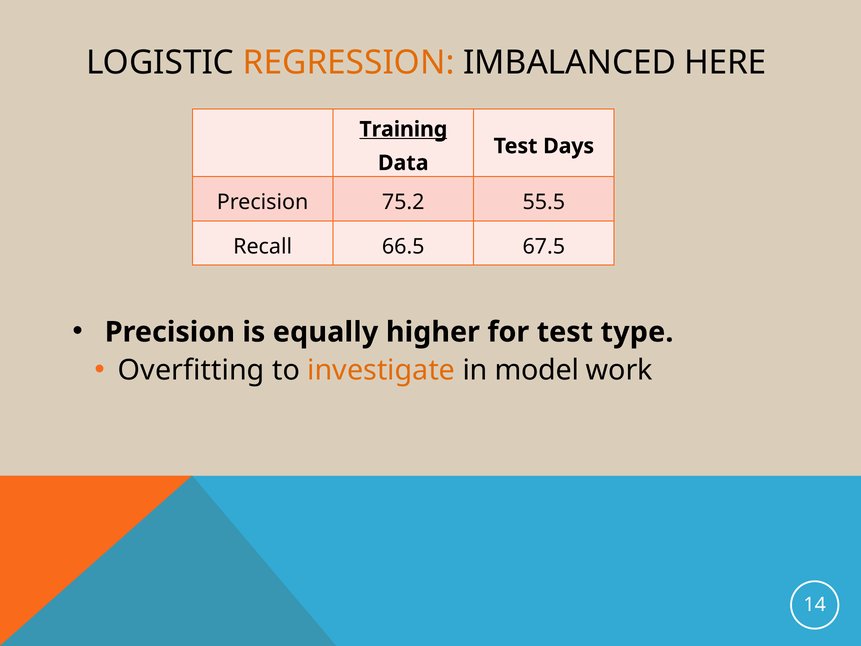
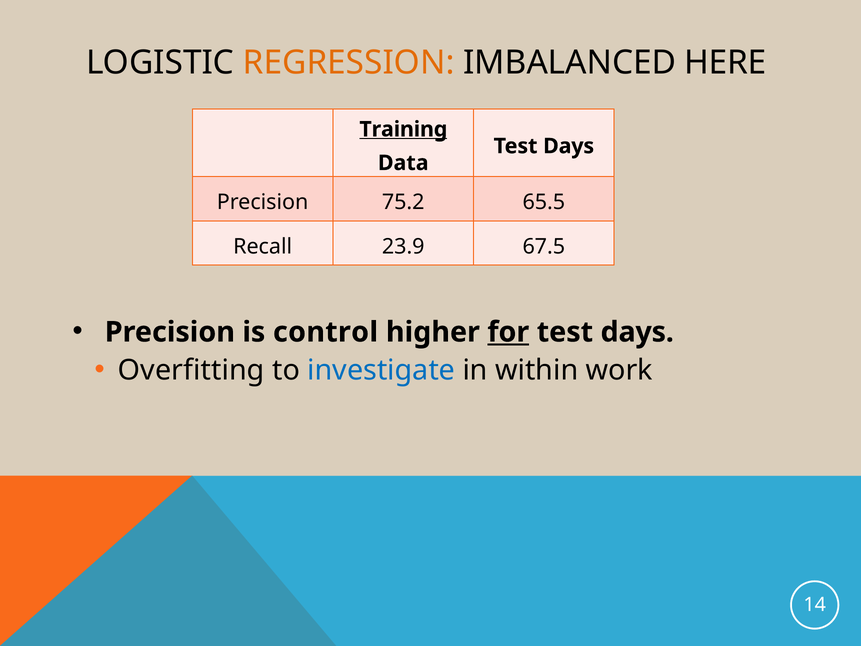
55.5: 55.5 -> 65.5
66.5: 66.5 -> 23.9
equally: equally -> control
for underline: none -> present
type at (637, 332): type -> days
investigate colour: orange -> blue
model: model -> within
